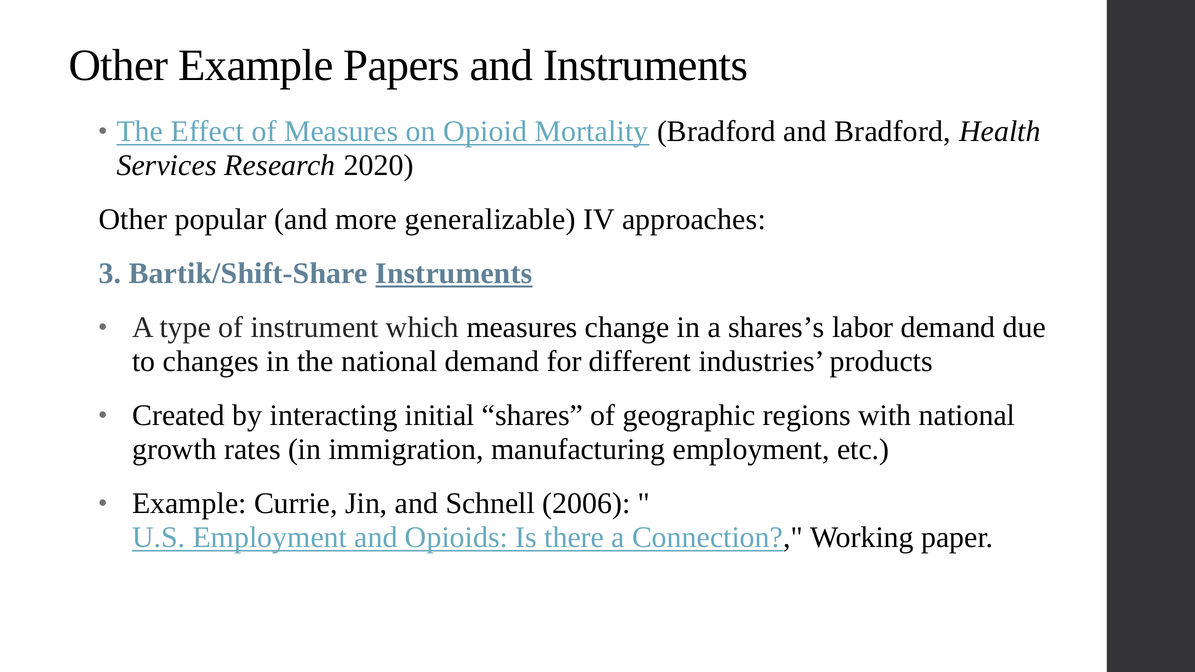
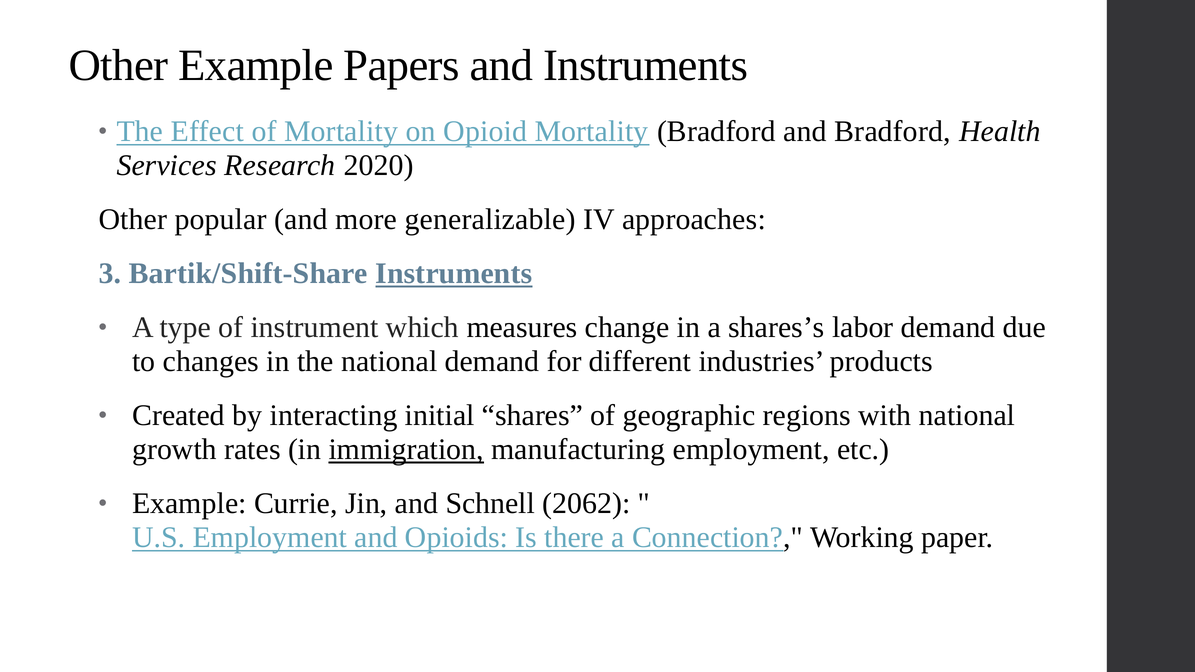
of Measures: Measures -> Mortality
immigration underline: none -> present
2006: 2006 -> 2062
